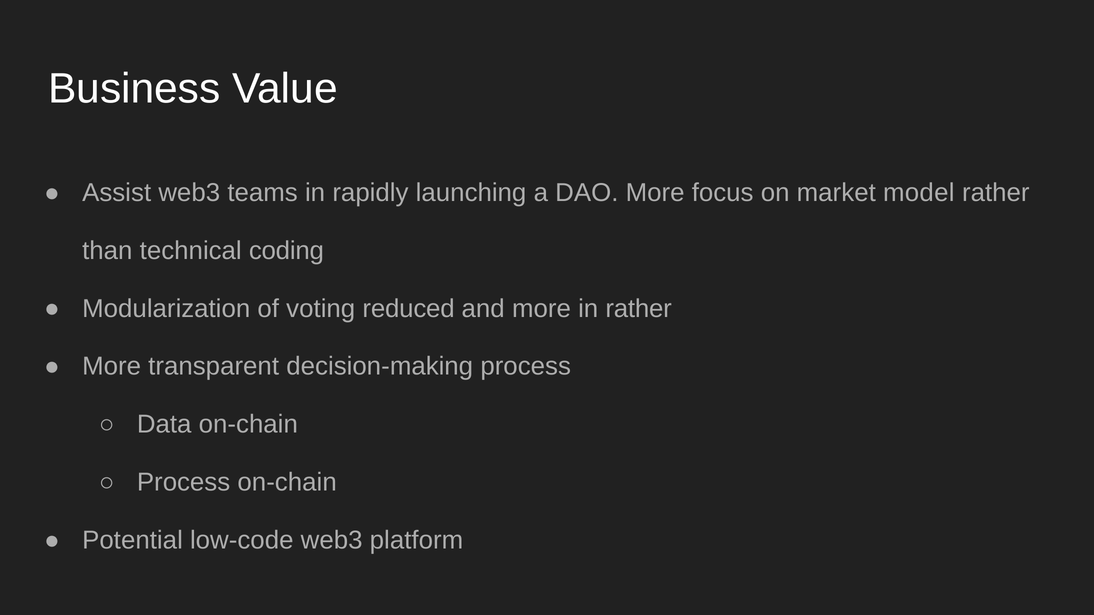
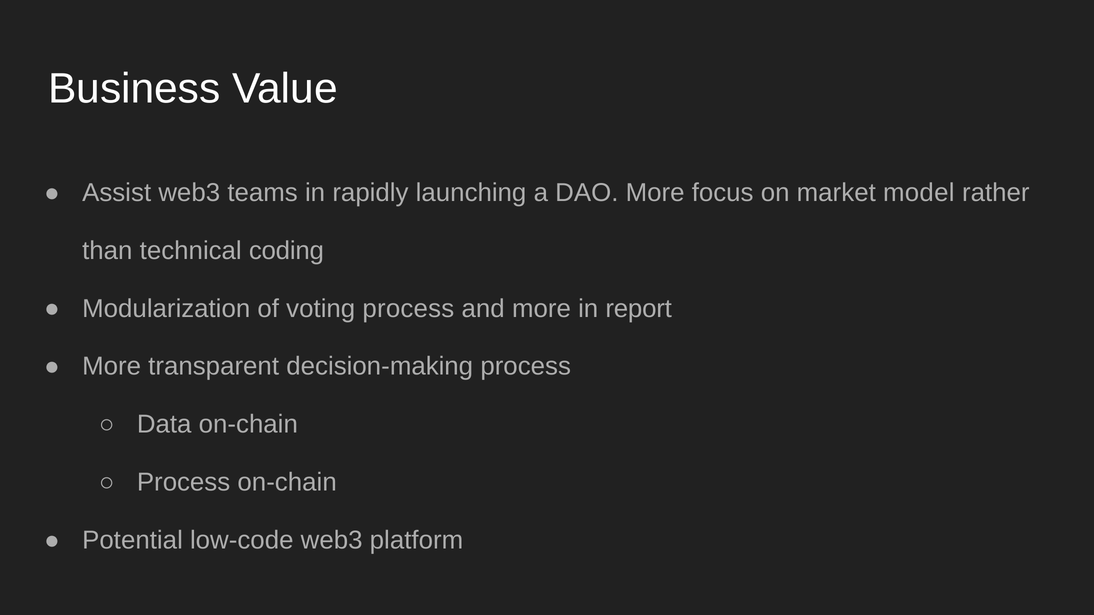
voting reduced: reduced -> process
in rather: rather -> report
